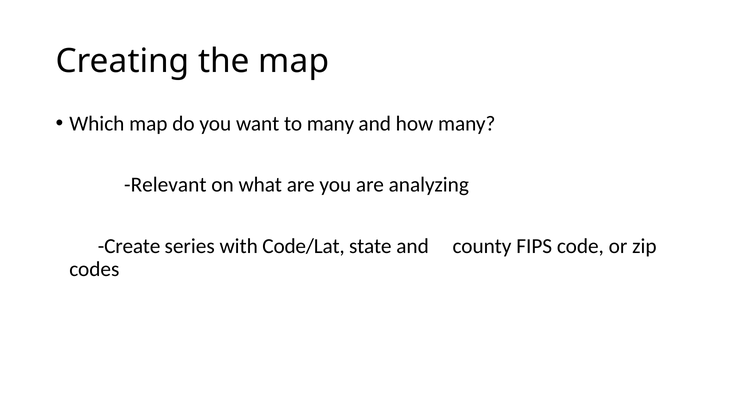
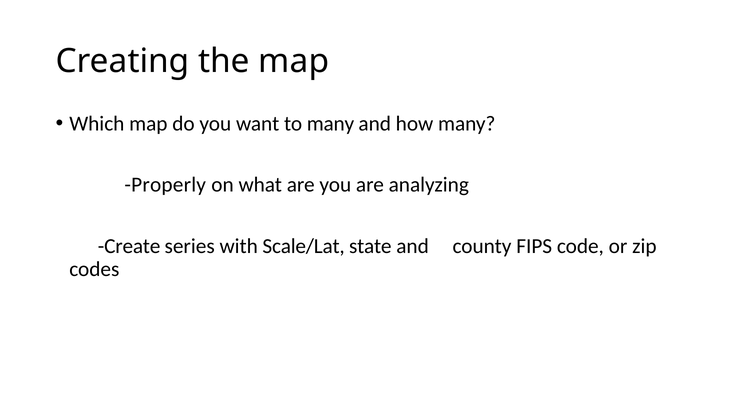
Relevant: Relevant -> Properly
Code/Lat: Code/Lat -> Scale/Lat
